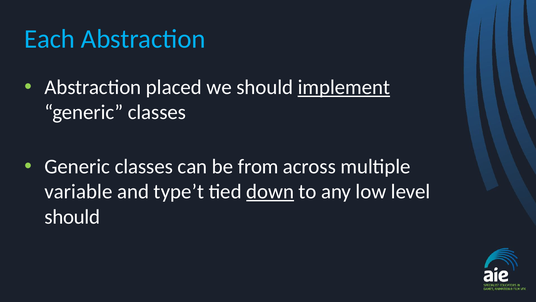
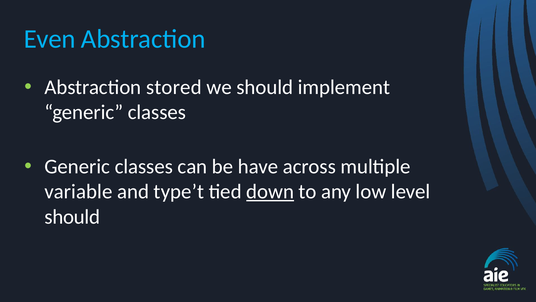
Each: Each -> Even
placed: placed -> stored
implement underline: present -> none
from: from -> have
